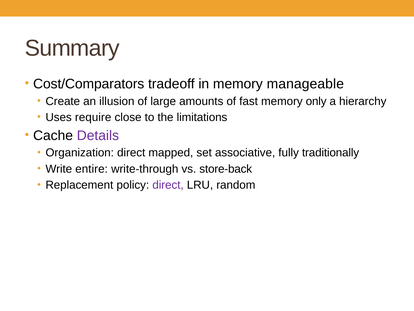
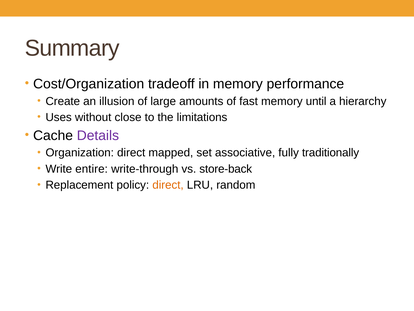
Cost/Comparators: Cost/Comparators -> Cost/Organization
manageable: manageable -> performance
only: only -> until
require: require -> without
direct at (168, 185) colour: purple -> orange
